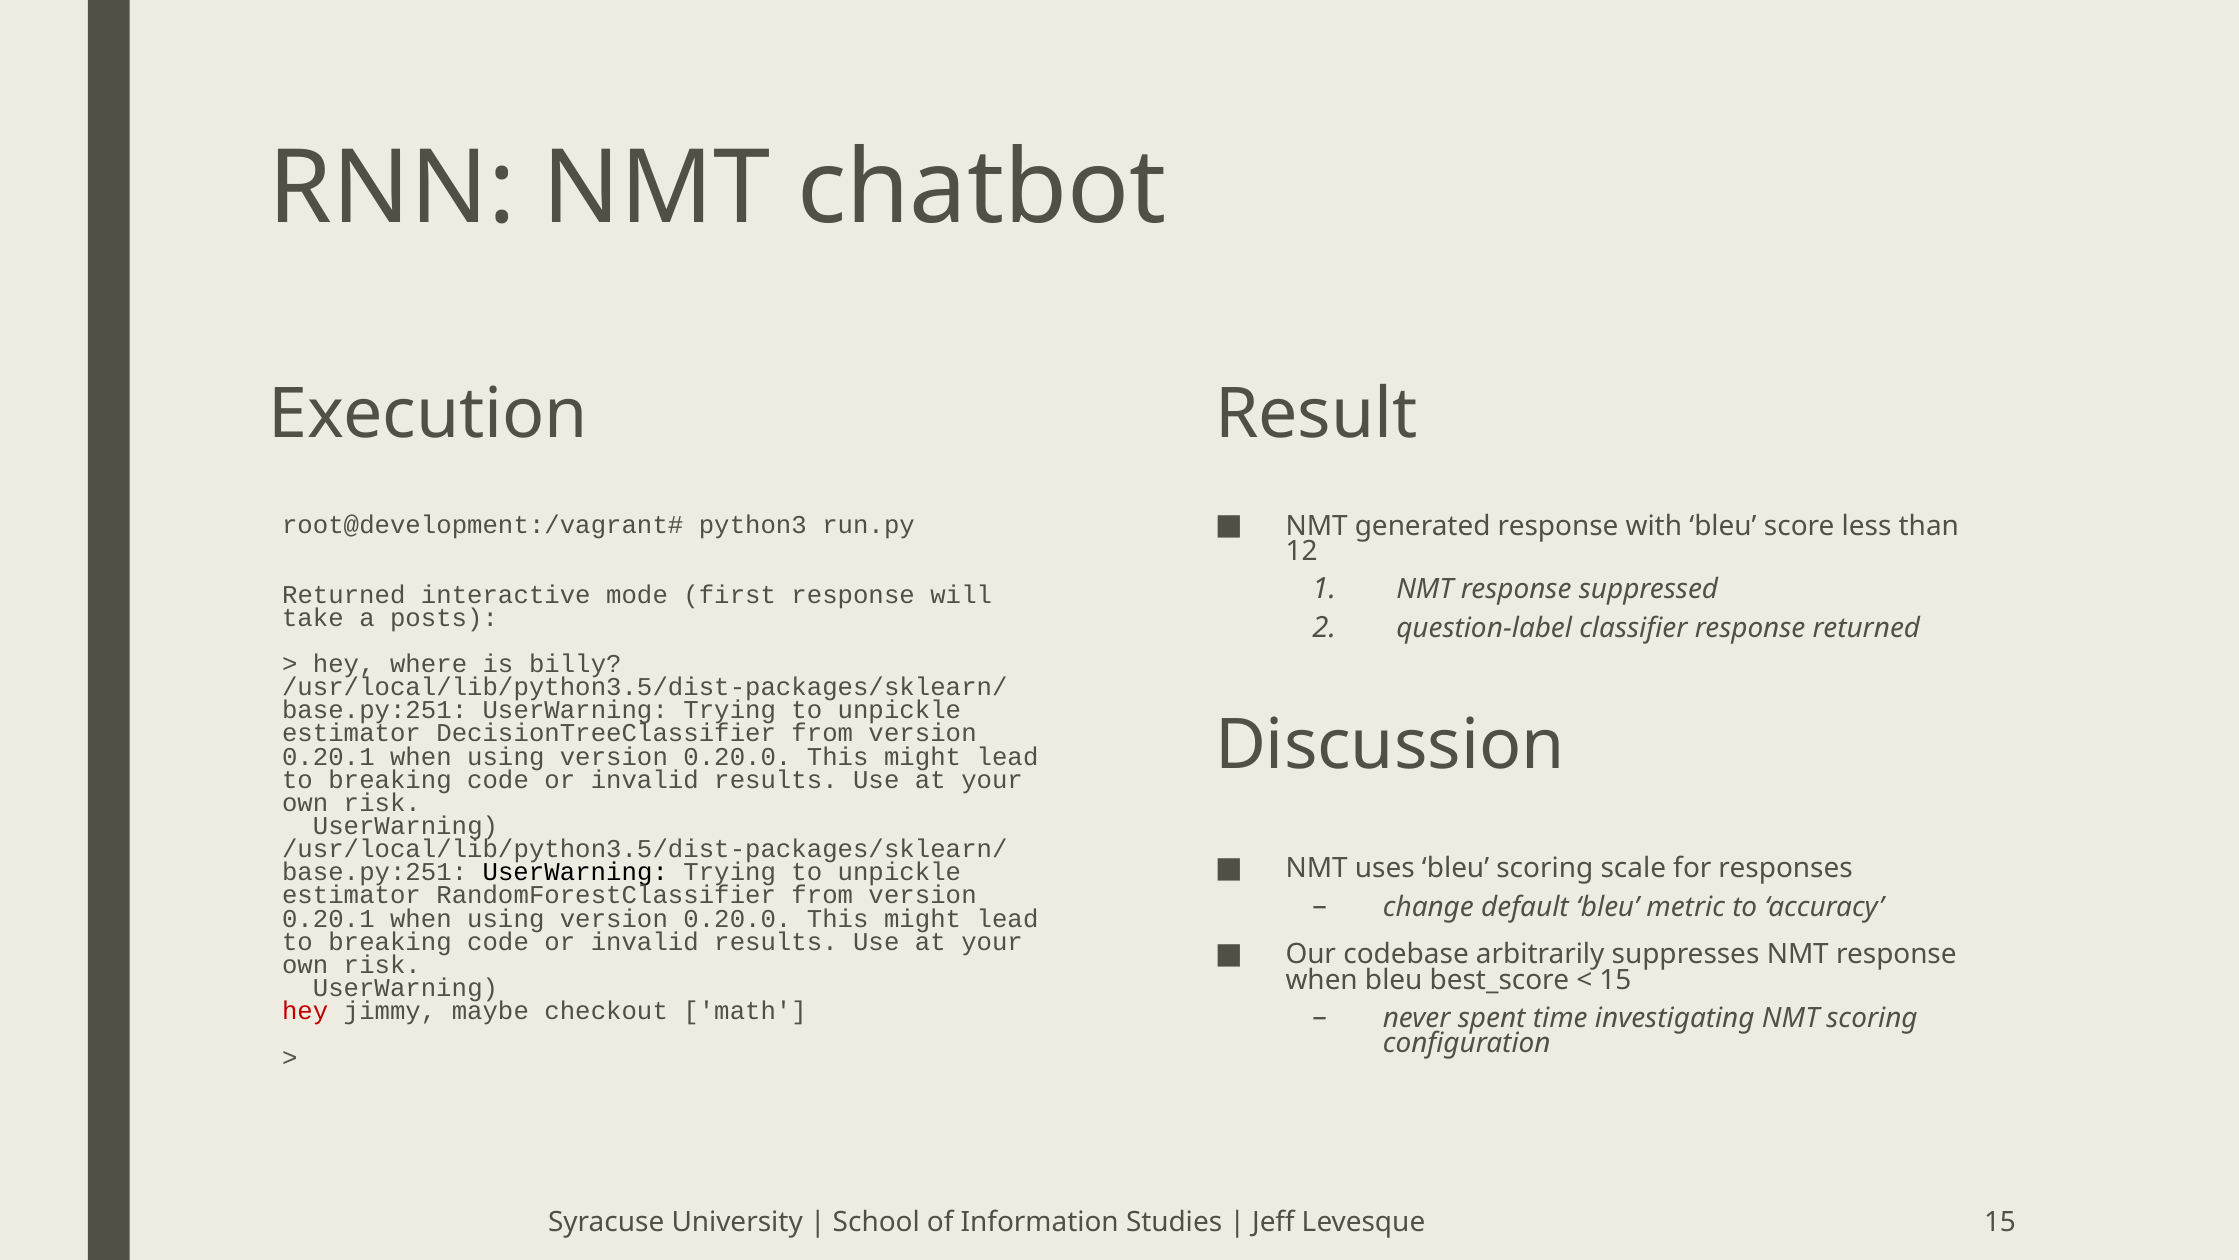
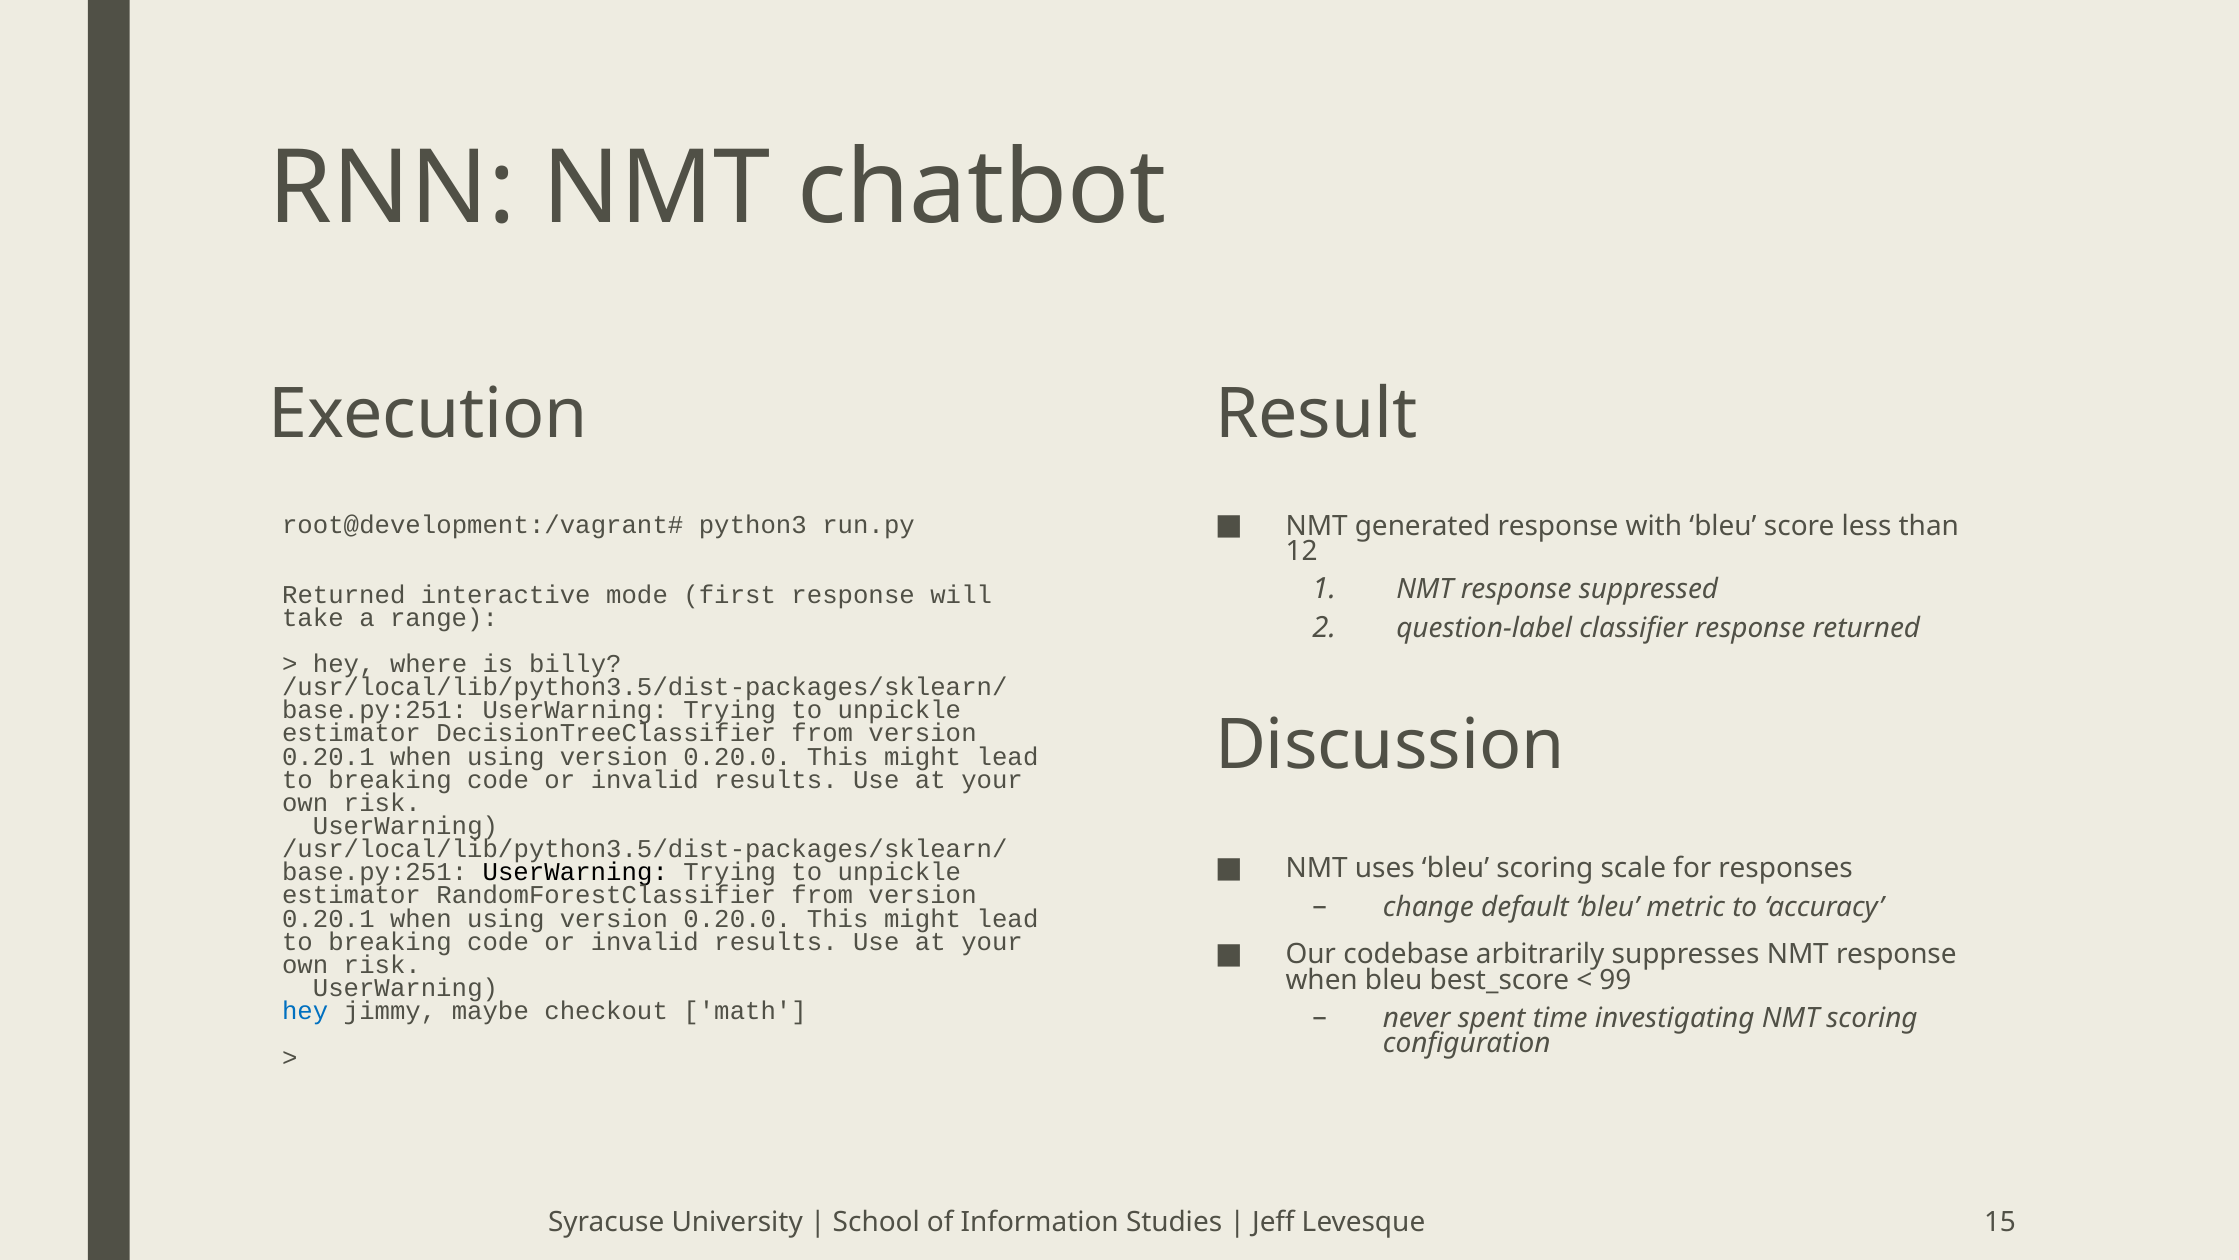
posts: posts -> range
15 at (1615, 979): 15 -> 99
hey at (305, 1011) colour: red -> blue
